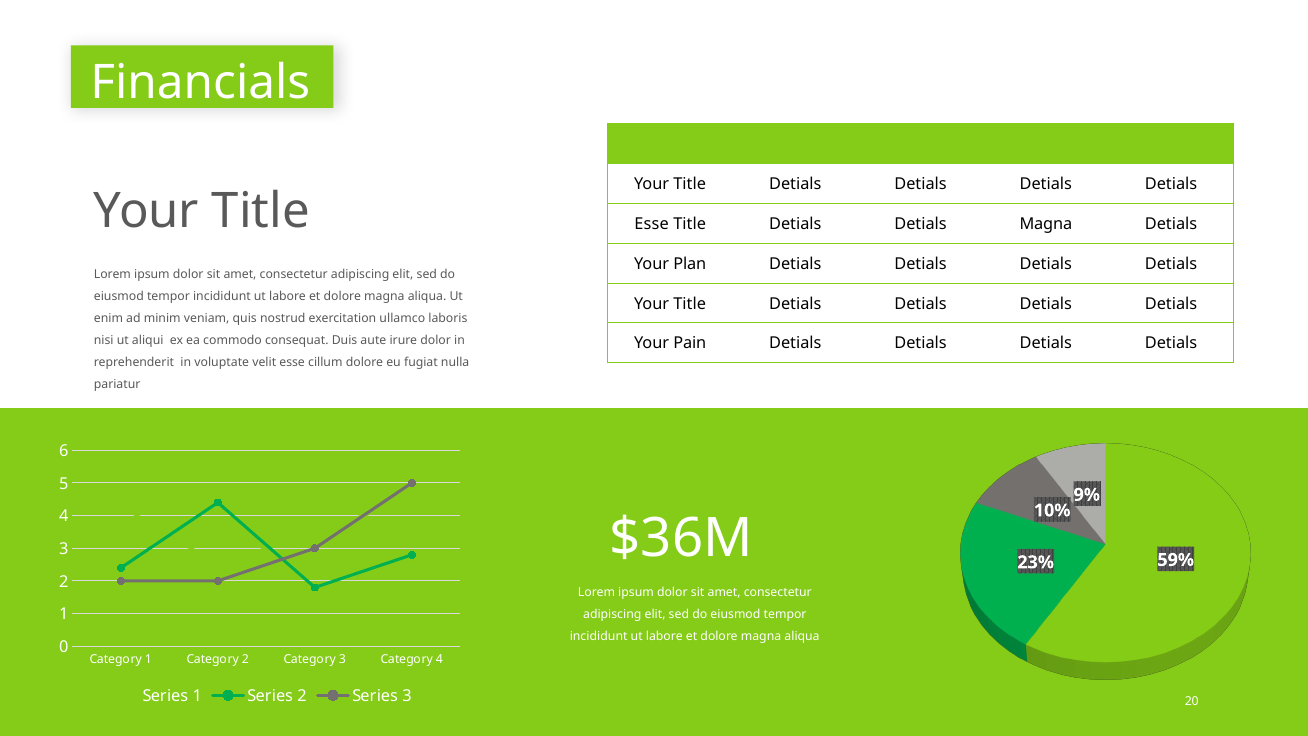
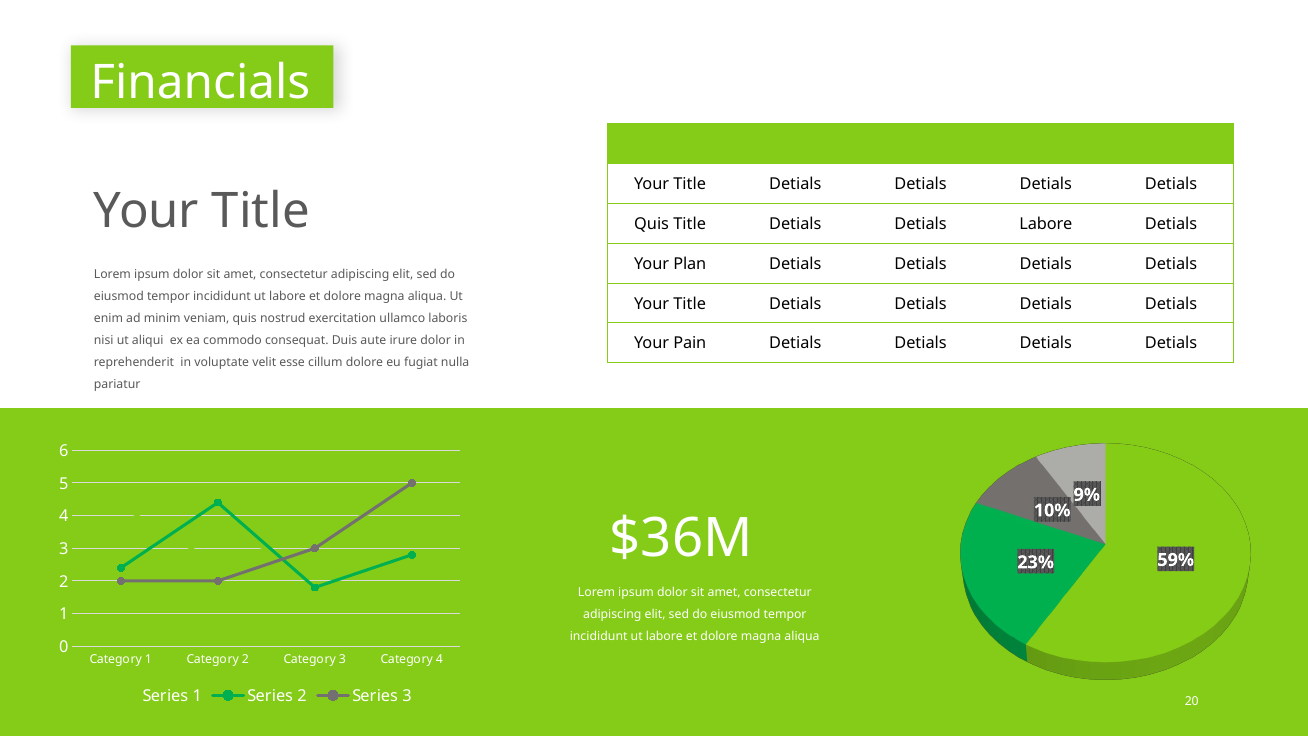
Esse at (652, 224): Esse -> Quis
Detials Magna: Magna -> Labore
